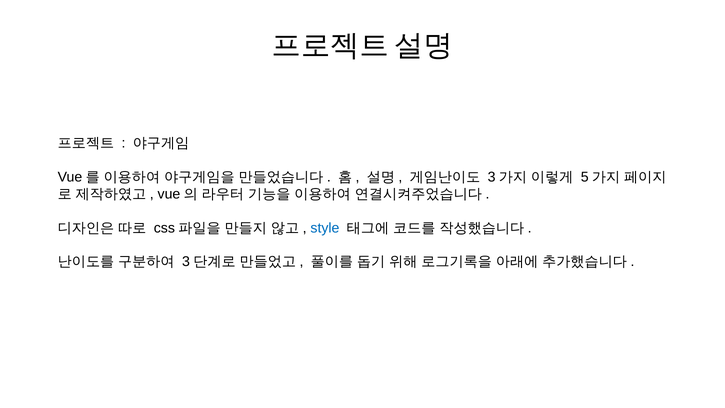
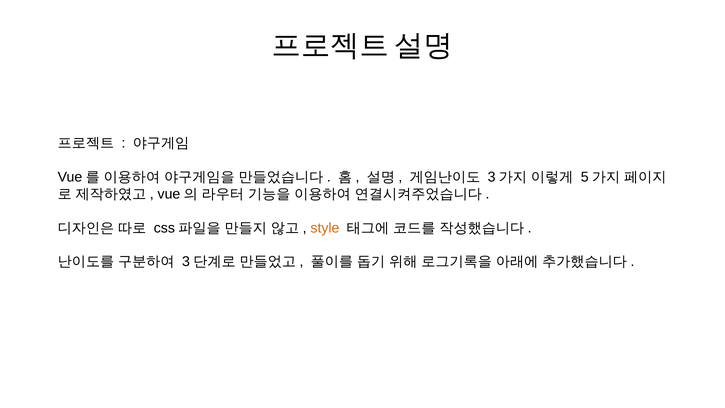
style colour: blue -> orange
